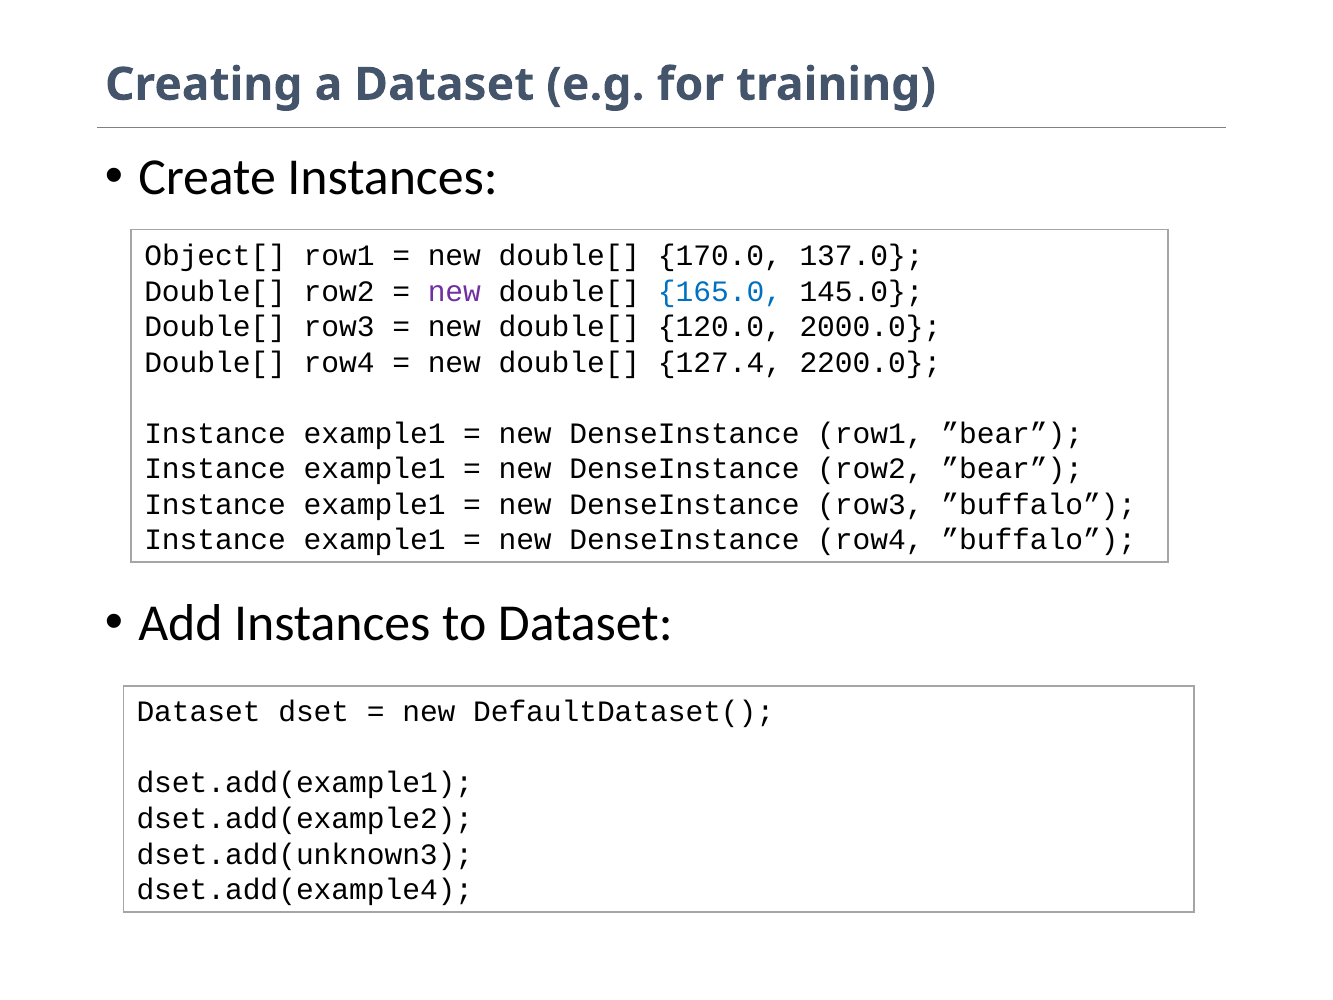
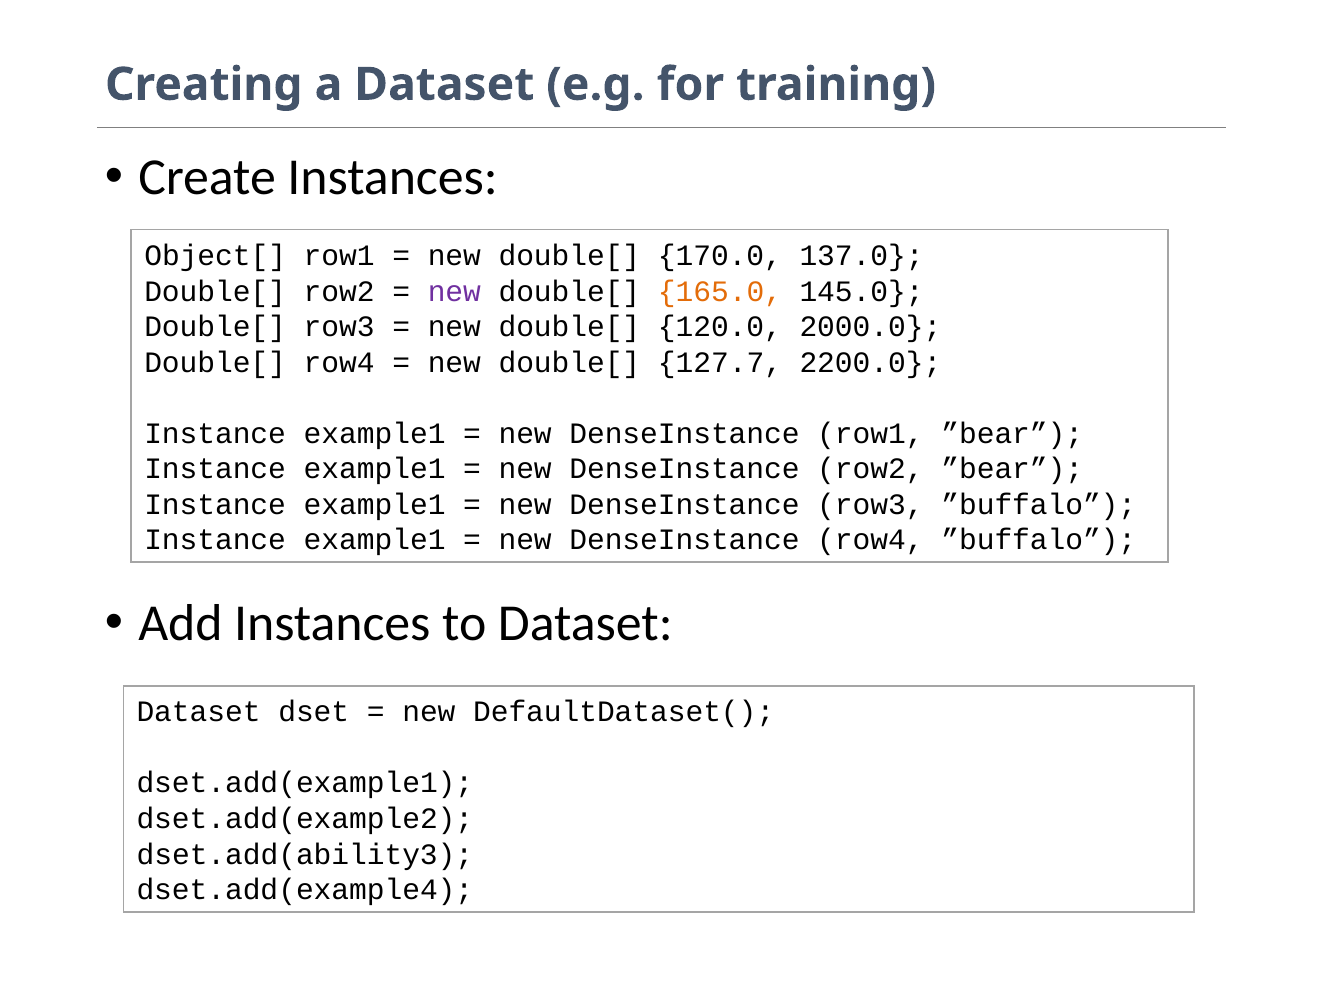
165.0 colour: blue -> orange
127.4: 127.4 -> 127.7
dset.add(unknown3: dset.add(unknown3 -> dset.add(ability3
